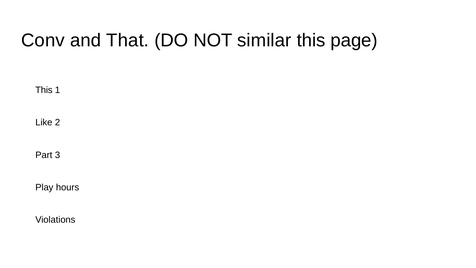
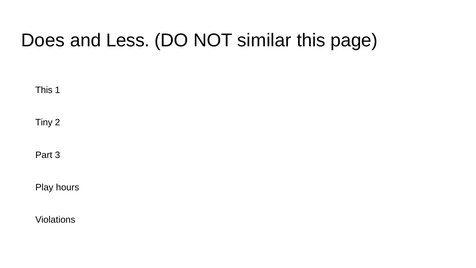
Conv: Conv -> Does
That: That -> Less
Like: Like -> Tiny
